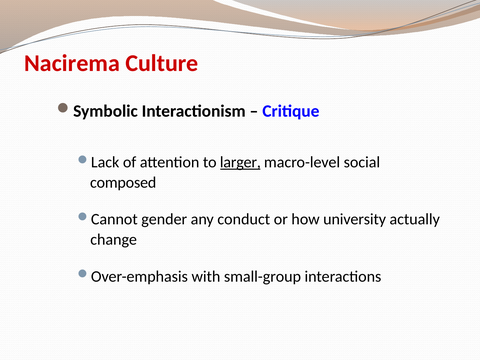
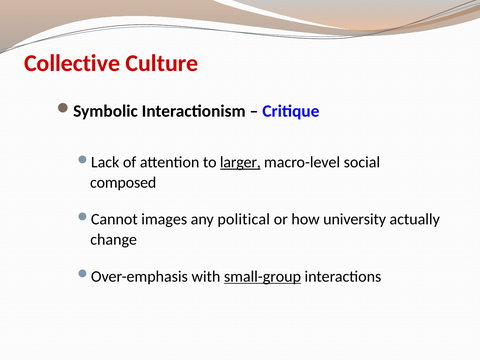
Nacirema: Nacirema -> Collective
gender: gender -> images
conduct: conduct -> political
small-group underline: none -> present
